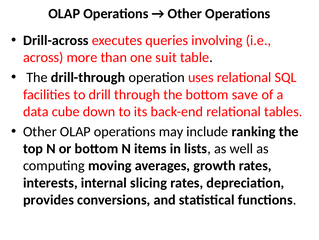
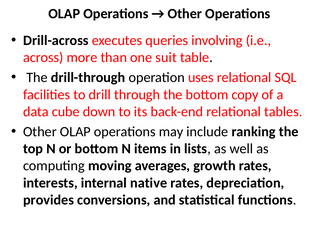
save: save -> copy
slicing: slicing -> native
